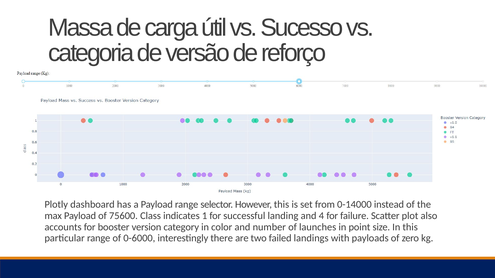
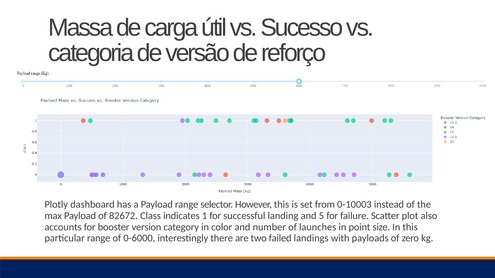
0-14000: 0-14000 -> 0-10003
75600: 75600 -> 82672
4: 4 -> 5
